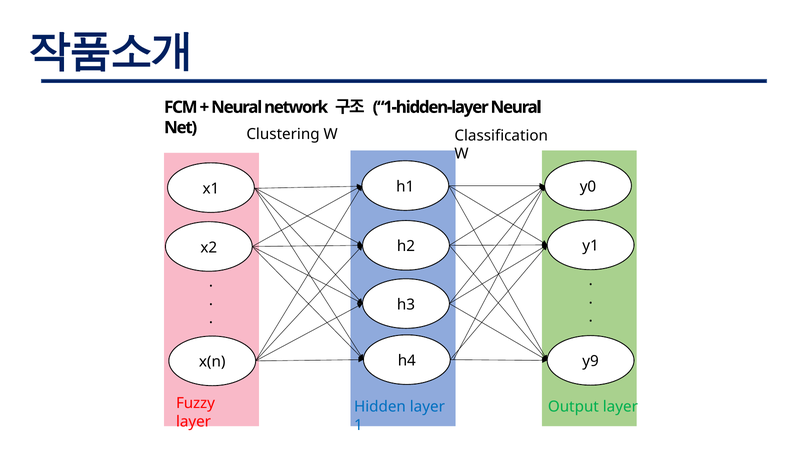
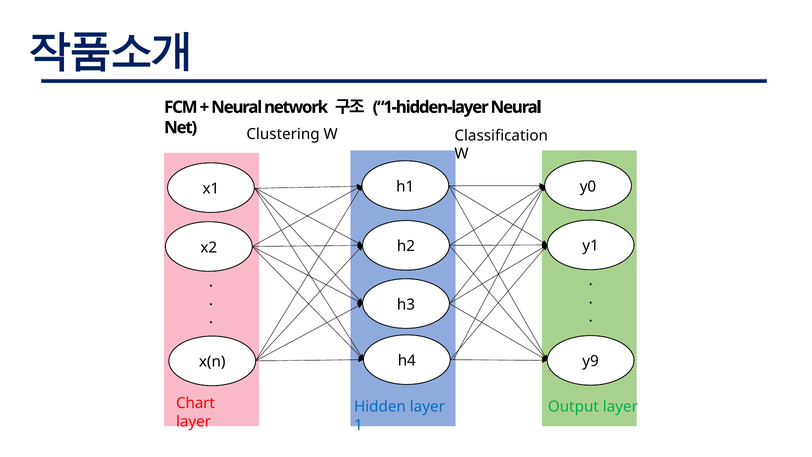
Fuzzy: Fuzzy -> Chart
